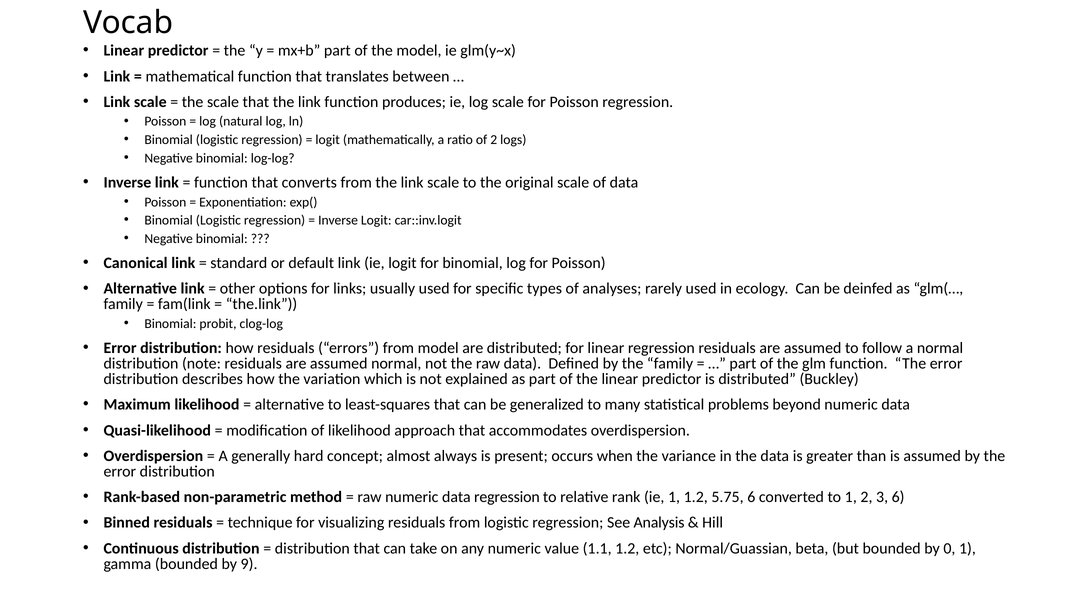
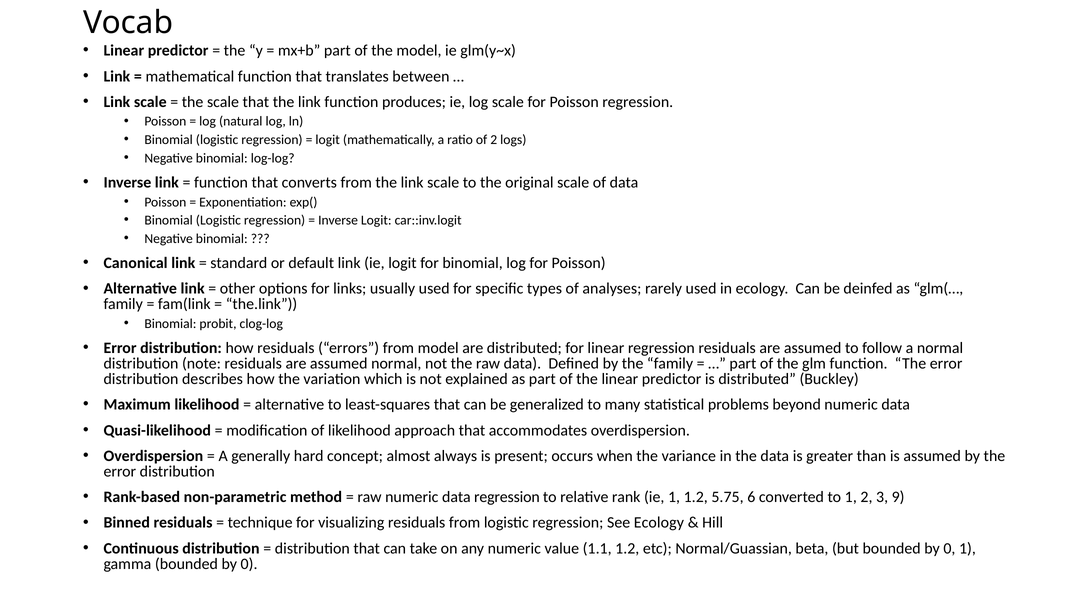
3 6: 6 -> 9
See Analysis: Analysis -> Ecology
gamma bounded by 9: 9 -> 0
